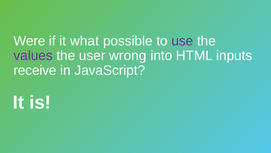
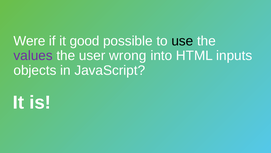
what: what -> good
use colour: purple -> black
receive: receive -> objects
